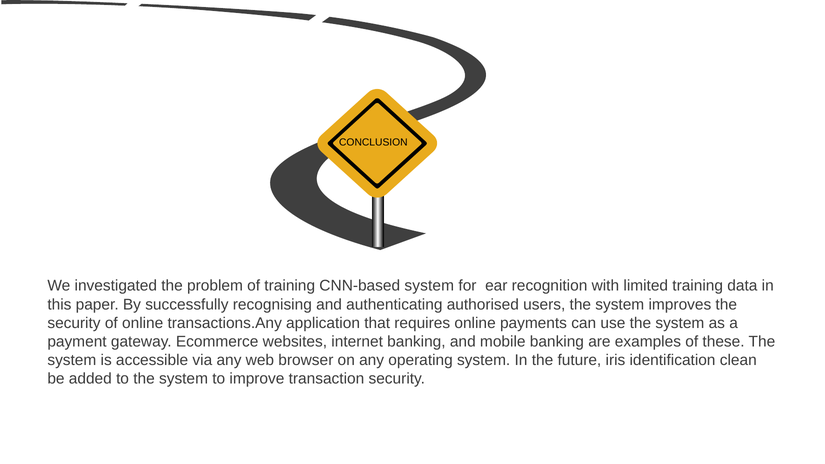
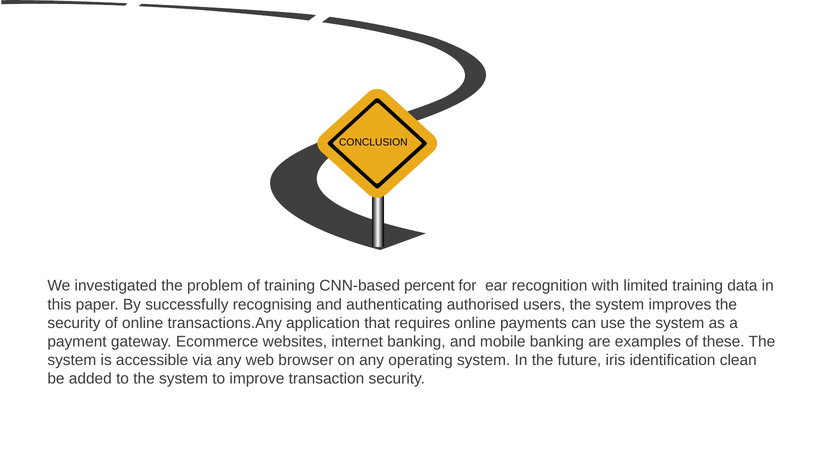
CNN-based system: system -> percent
